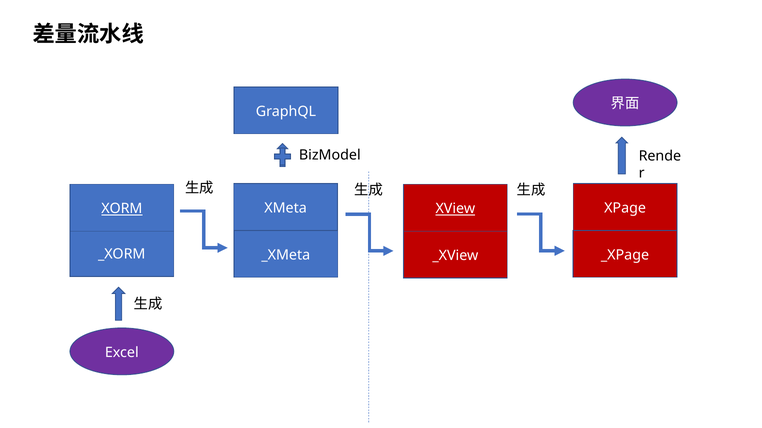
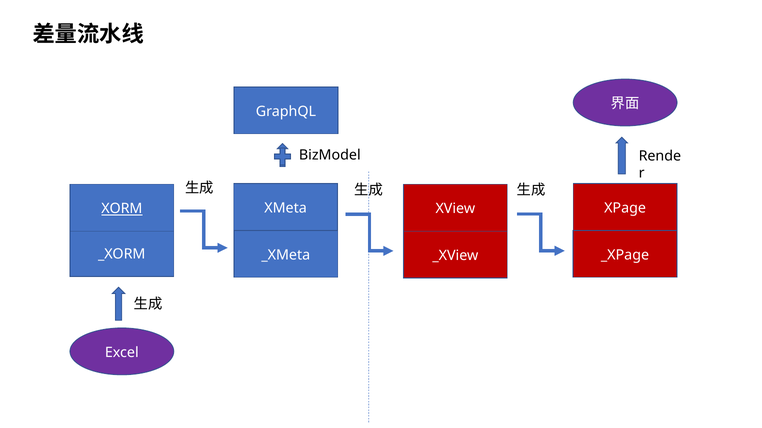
XView underline: present -> none
